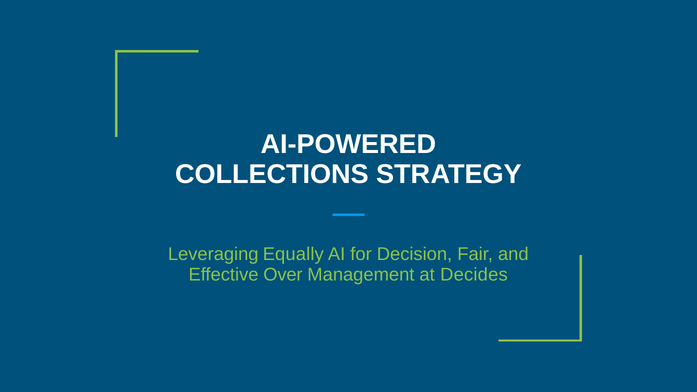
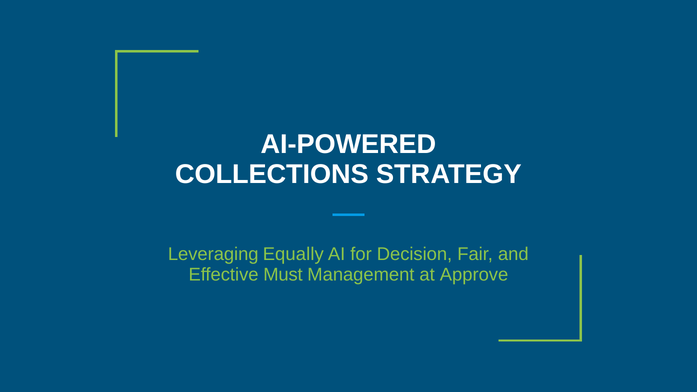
Over: Over -> Must
Decides: Decides -> Approve
